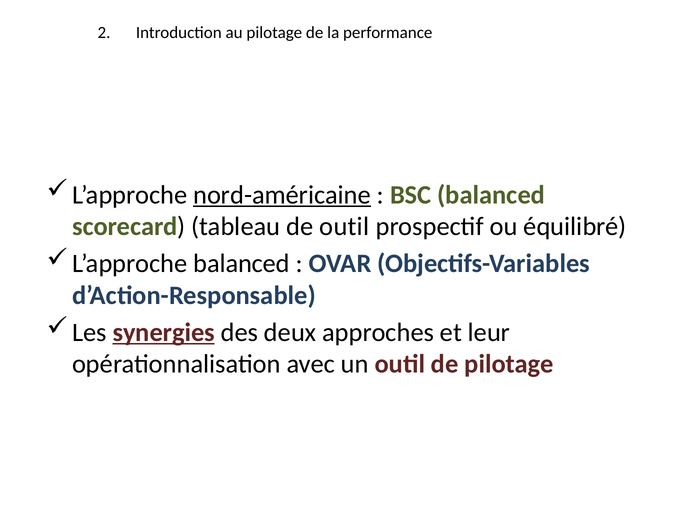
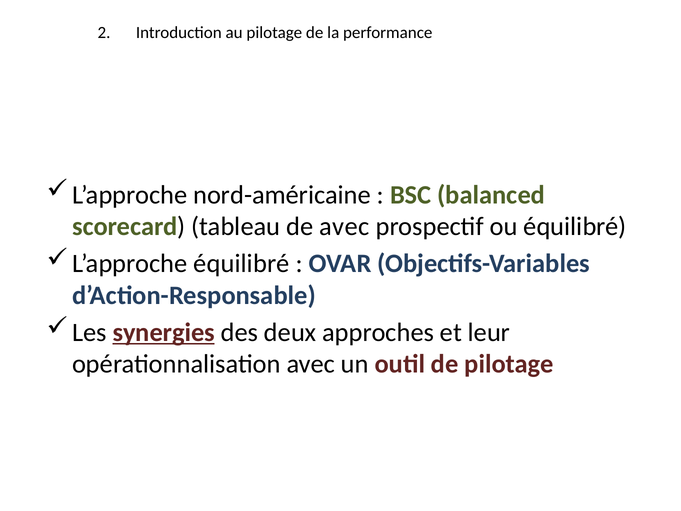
nord-américaine underline: present -> none
de outil: outil -> avec
L’approche balanced: balanced -> équilibré
